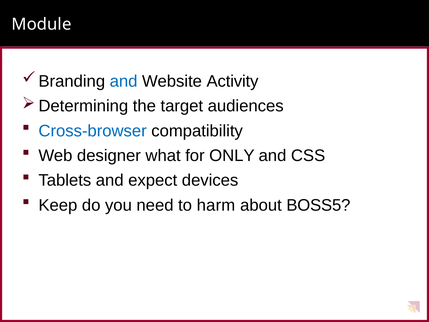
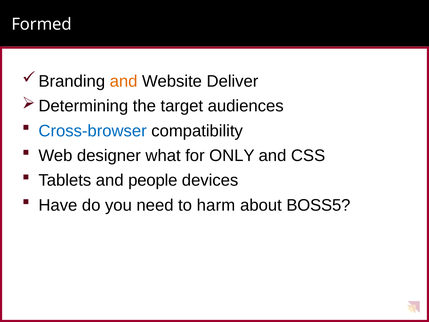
Module: Module -> Formed
and at (124, 81) colour: blue -> orange
Activity: Activity -> Deliver
expect: expect -> people
Keep: Keep -> Have
